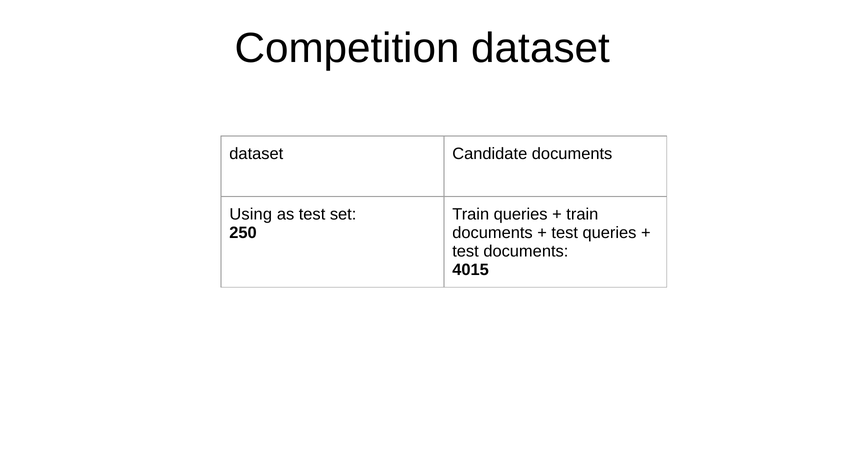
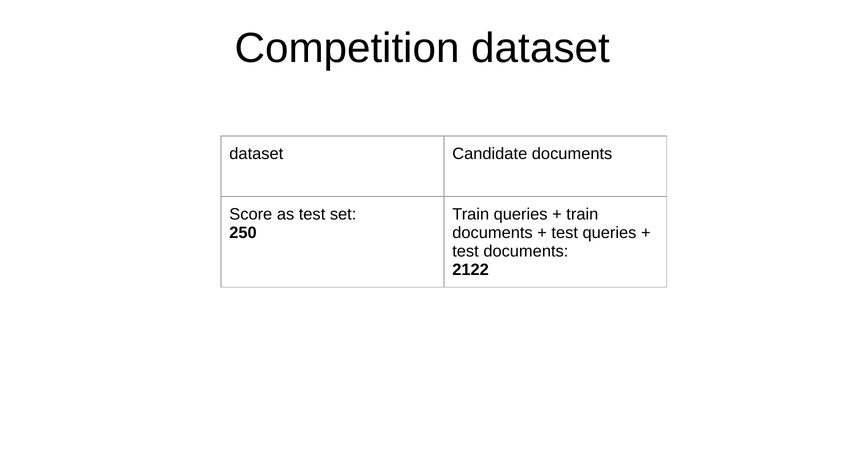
Using: Using -> Score
4015: 4015 -> 2122
